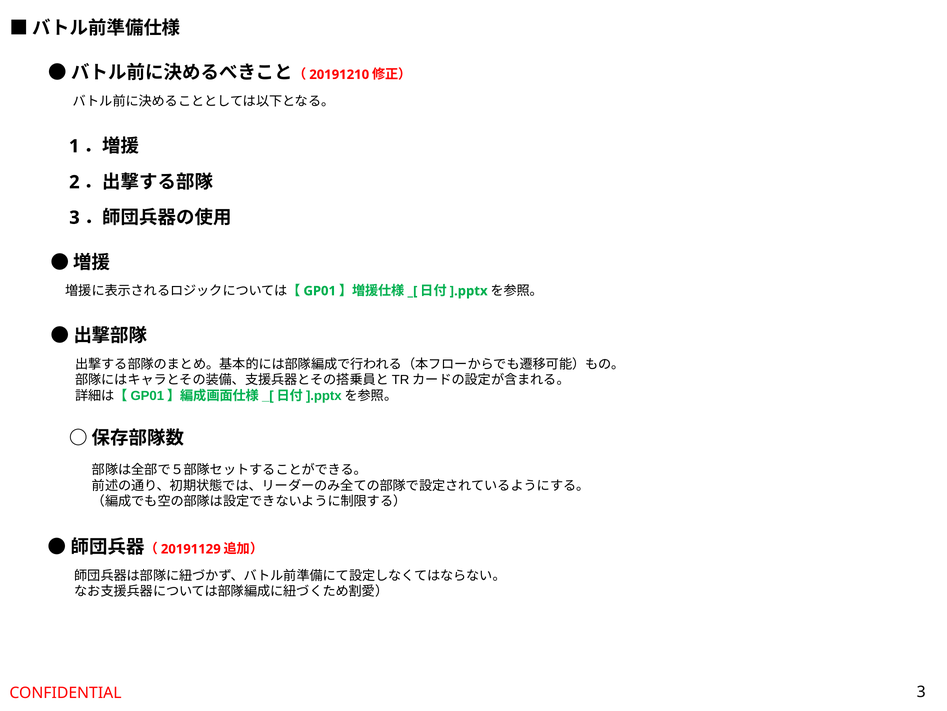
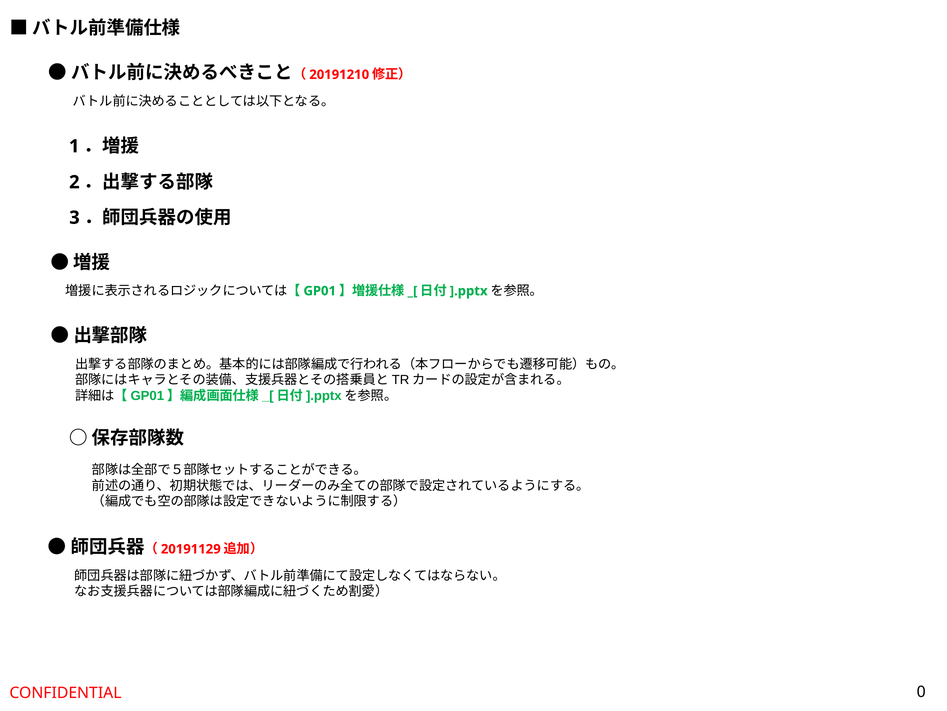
CONFIDENTIAL 3: 3 -> 0
